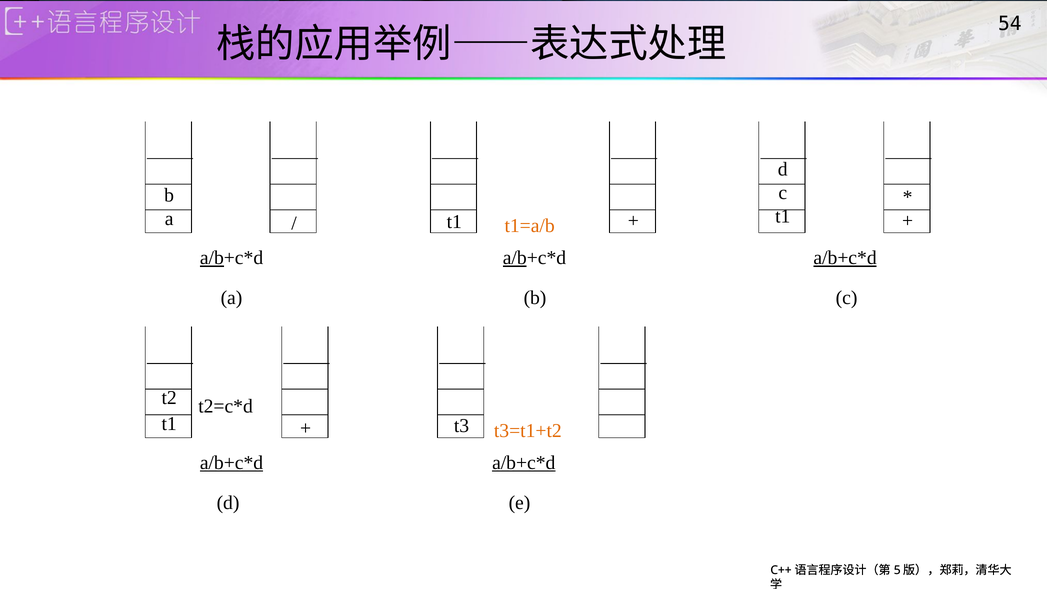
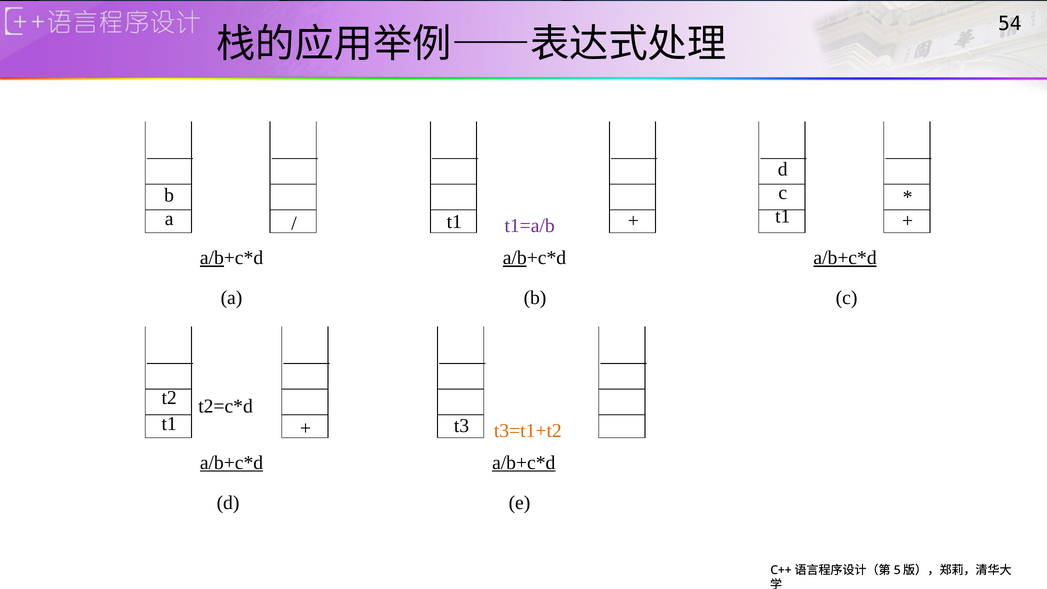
t1=a/b colour: orange -> purple
